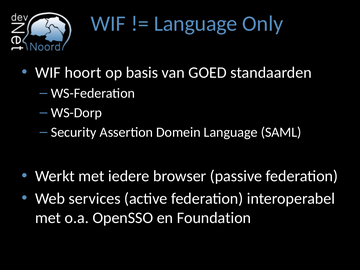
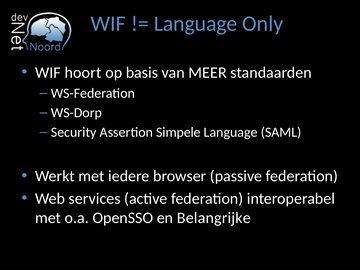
GOED: GOED -> MEER
Domein: Domein -> Simpele
Foundation: Foundation -> Belangrijke
